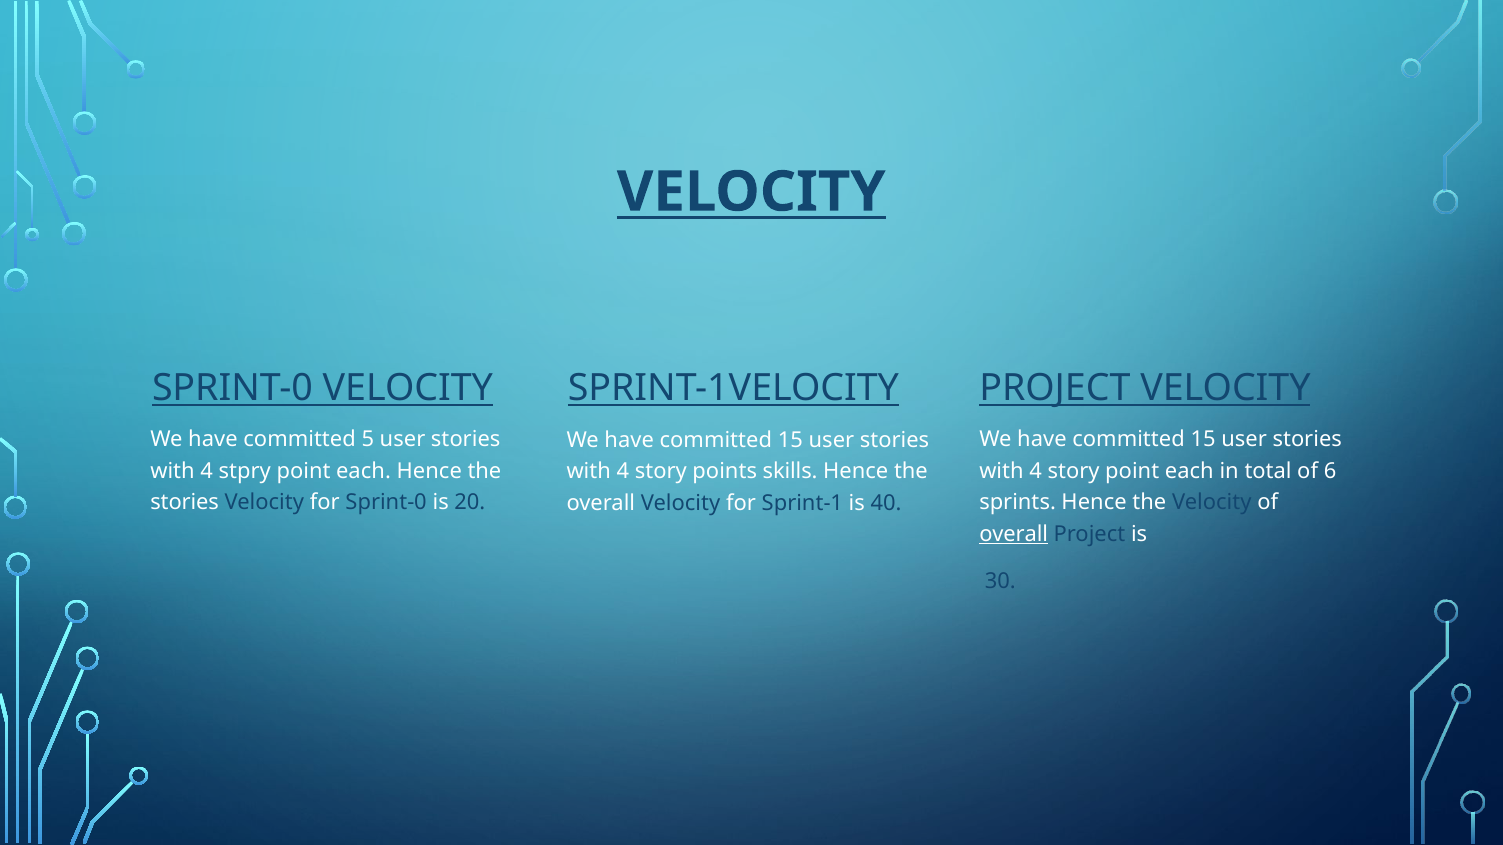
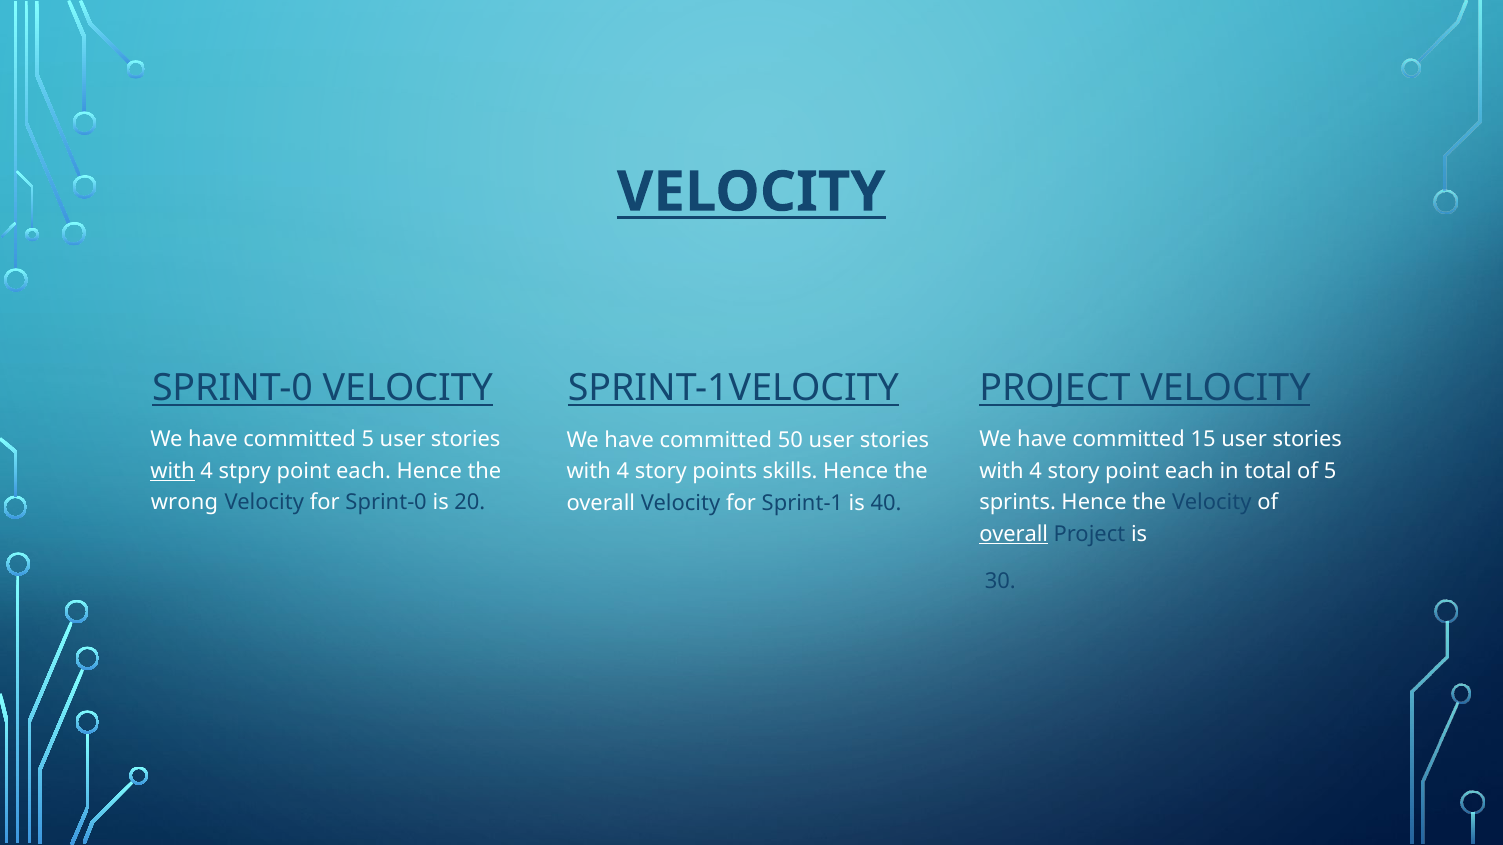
15 at (790, 440): 15 -> 50
with at (172, 471) underline: none -> present
of 6: 6 -> 5
stories at (185, 503): stories -> wrong
